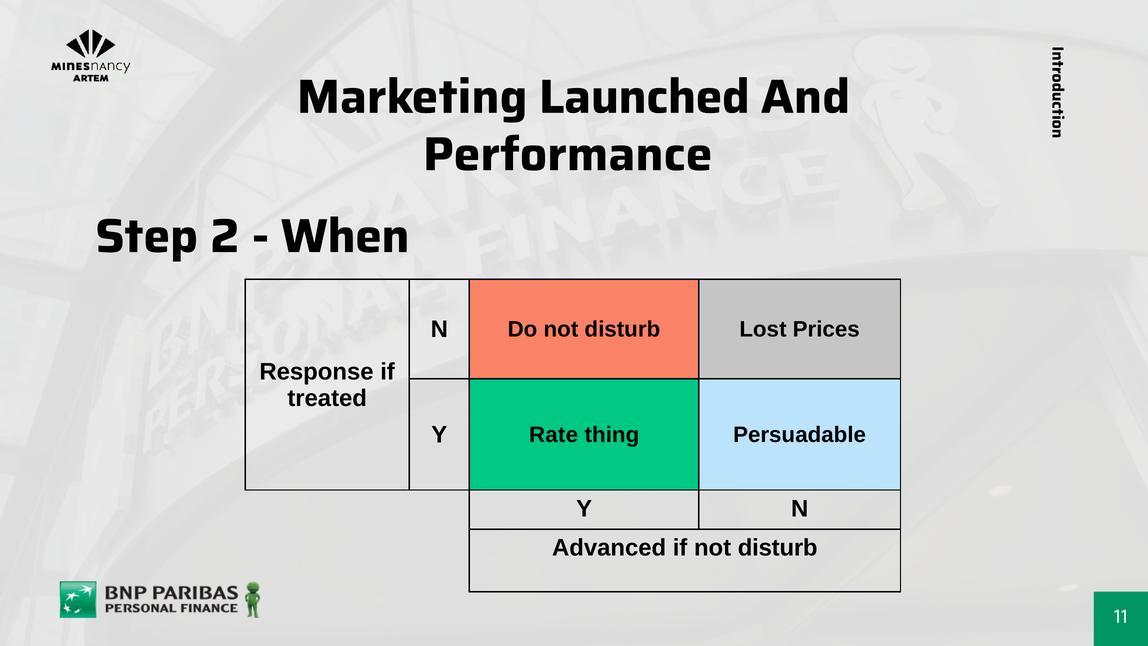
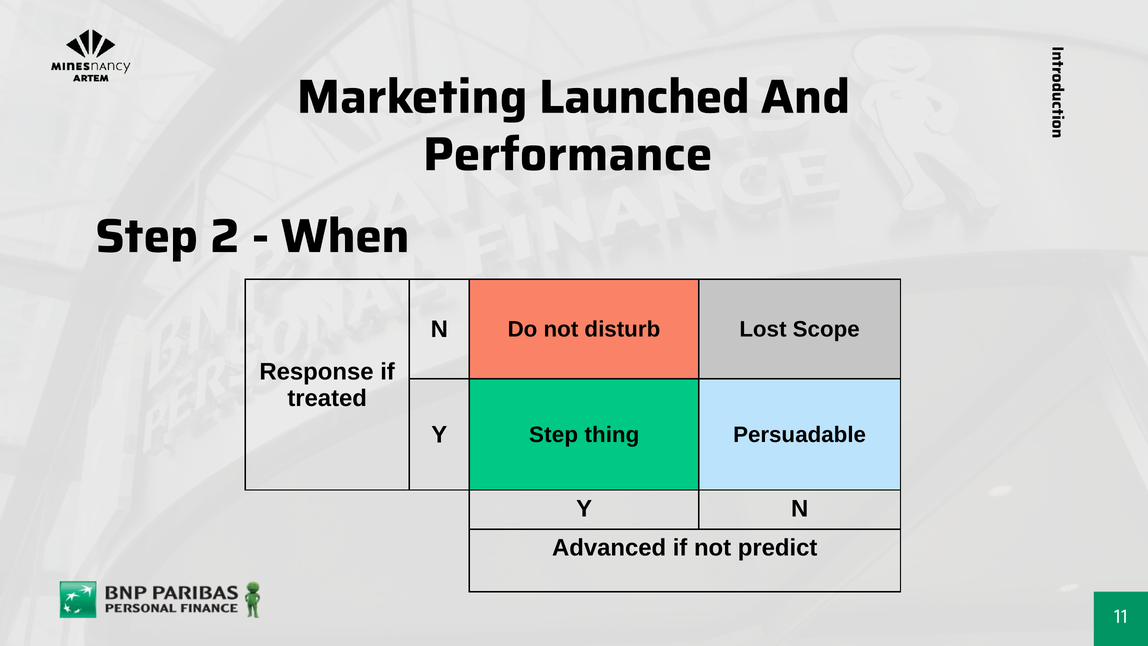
Prices: Prices -> Scope
Y Rate: Rate -> Step
if not disturb: disturb -> predict
